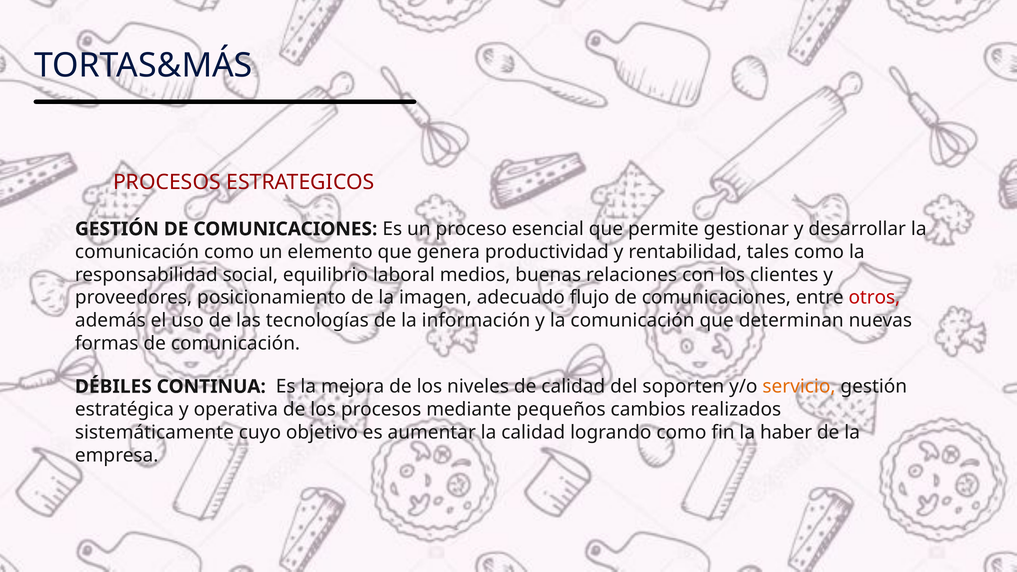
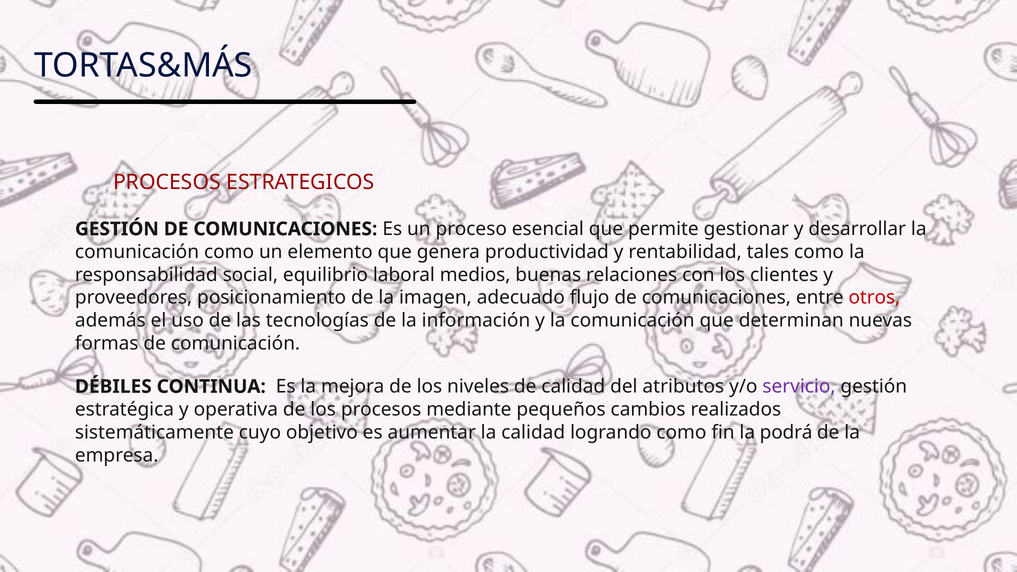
soporten: soporten -> atributos
servicio colour: orange -> purple
haber: haber -> podrá
